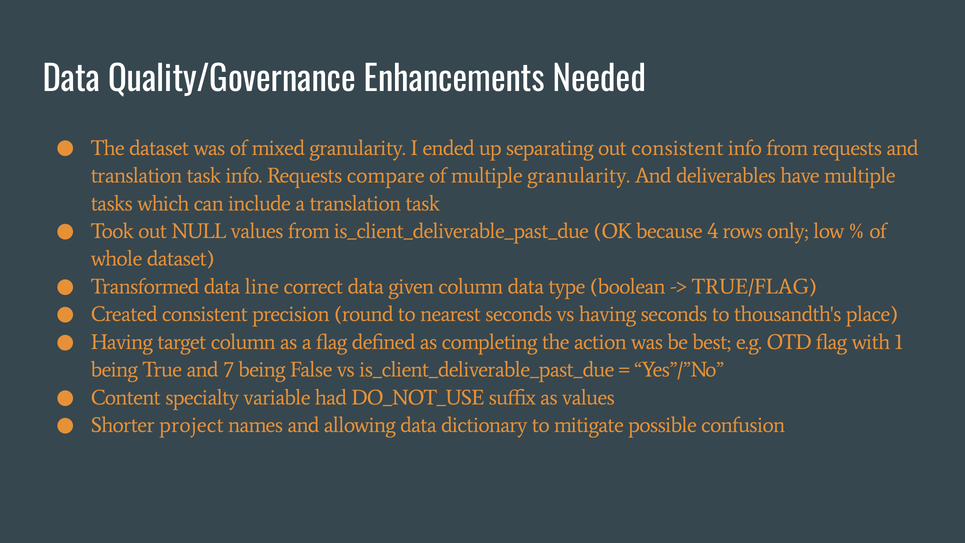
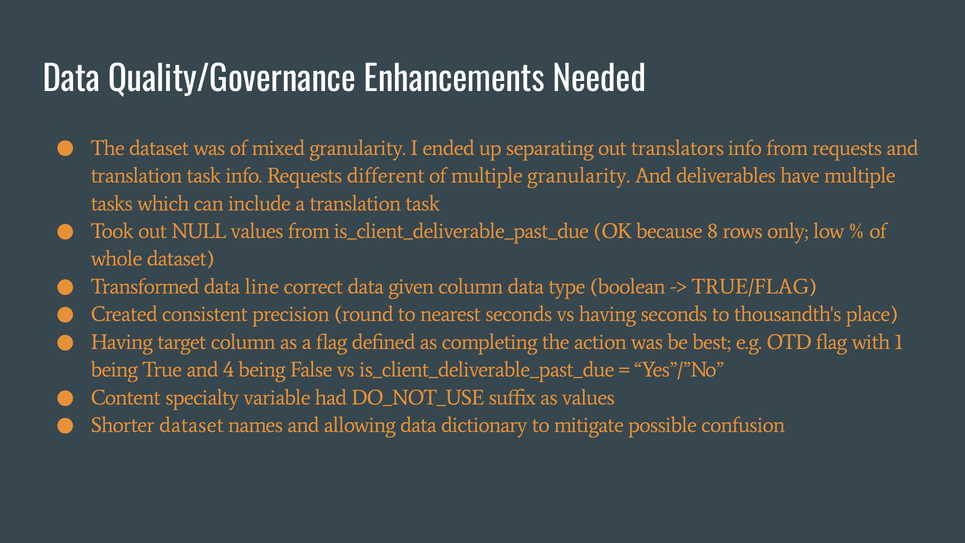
out consistent: consistent -> translators
compare: compare -> different
4: 4 -> 8
7: 7 -> 4
Shorter project: project -> dataset
